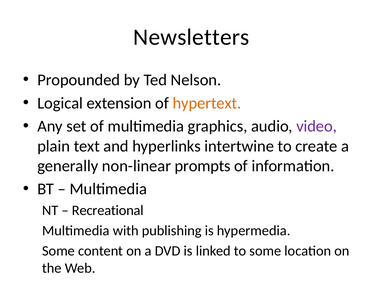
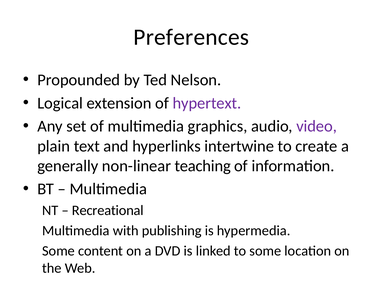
Newsletters: Newsletters -> Preferences
hypertext colour: orange -> purple
prompts: prompts -> teaching
